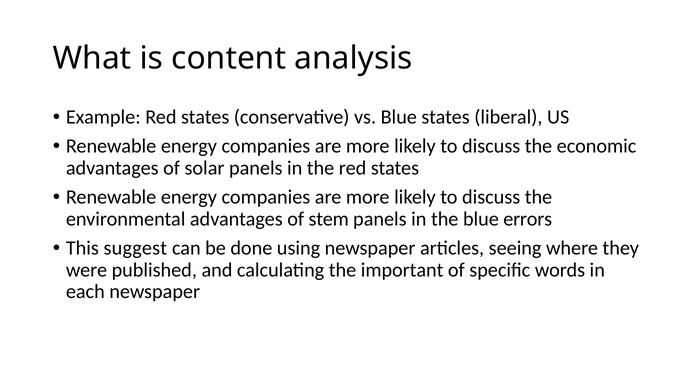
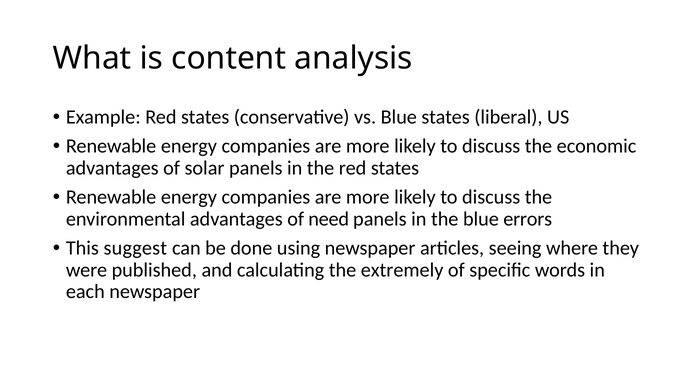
stem: stem -> need
important: important -> extremely
